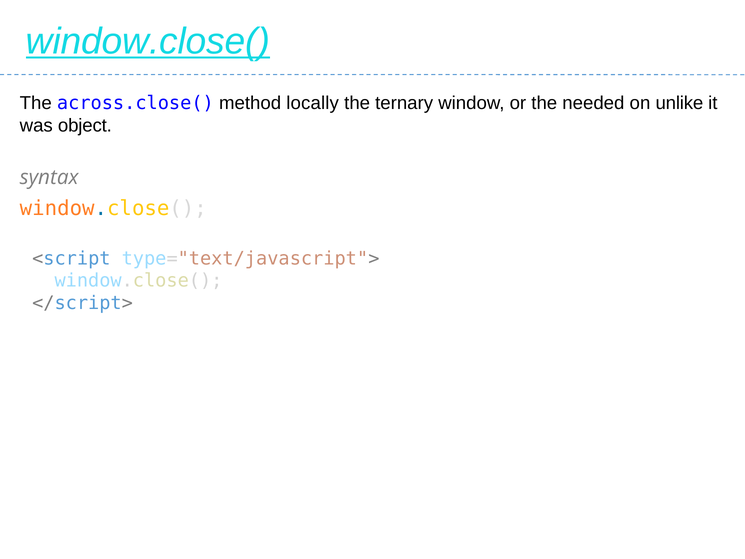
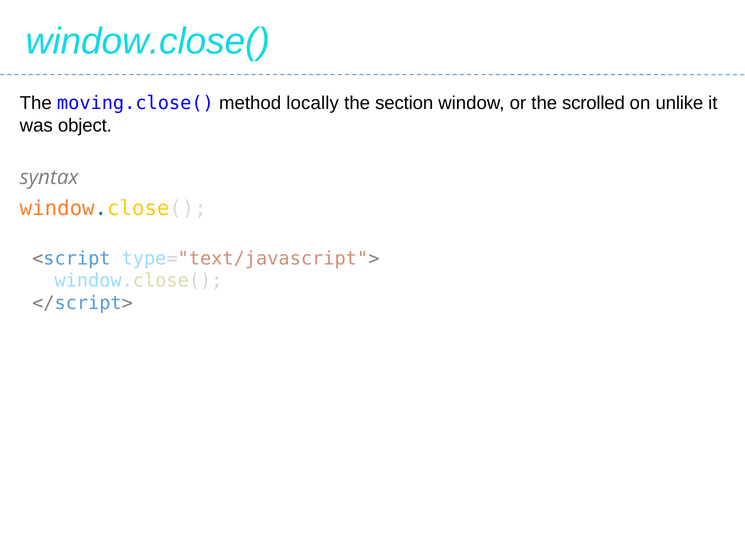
window.close( at (148, 42) underline: present -> none
across.close(: across.close( -> moving.close(
ternary: ternary -> section
needed: needed -> scrolled
